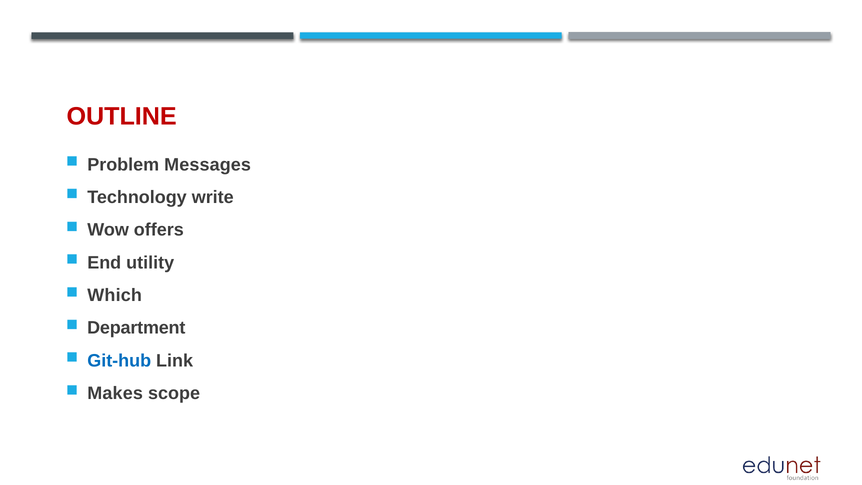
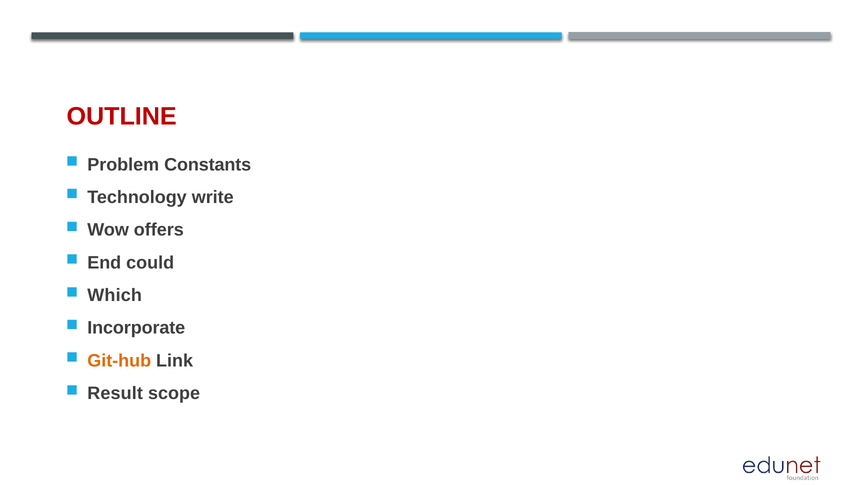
Messages: Messages -> Constants
utility: utility -> could
Department: Department -> Incorporate
Git-hub colour: blue -> orange
Makes: Makes -> Result
